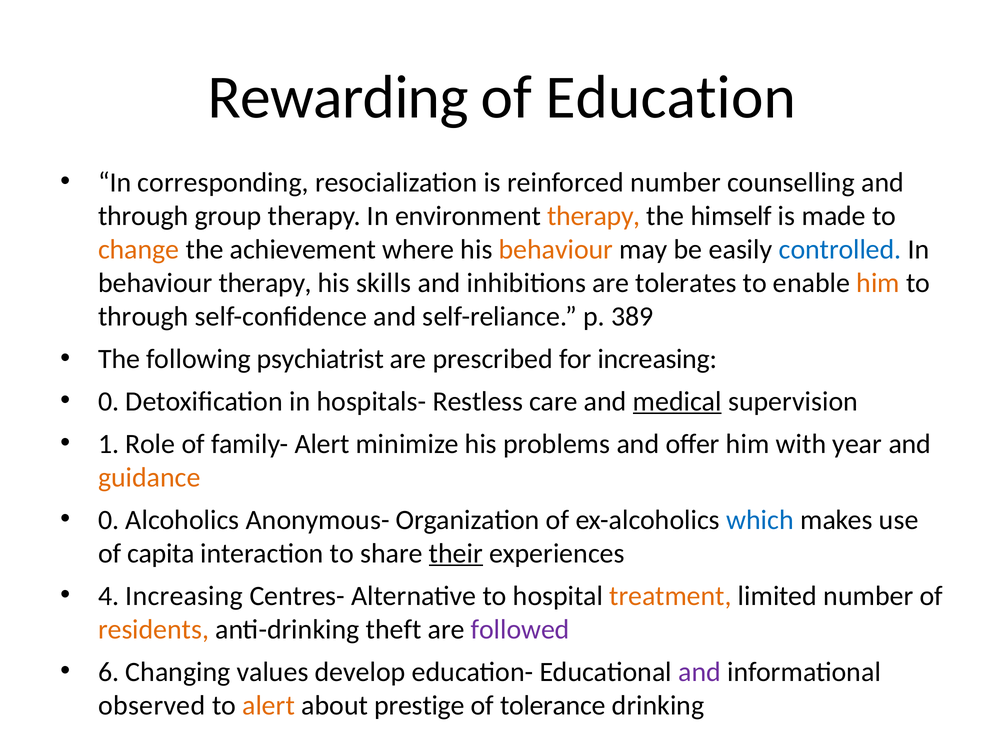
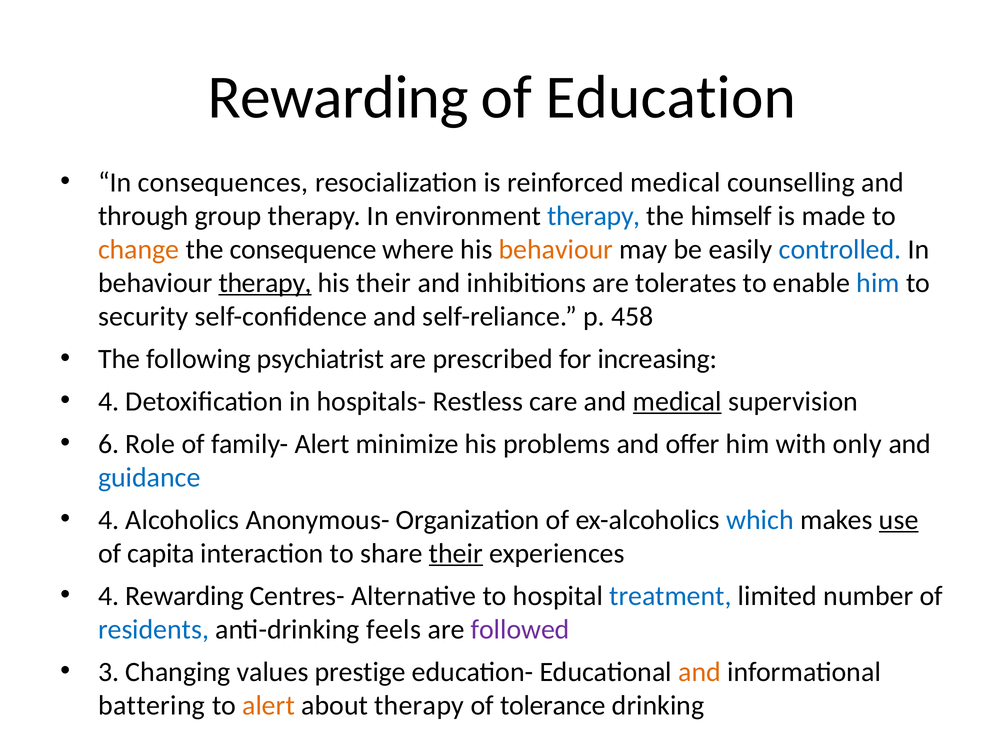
corresponding: corresponding -> consequences
reinforced number: number -> medical
therapy at (594, 216) colour: orange -> blue
achievement: achievement -> consequence
therapy at (265, 283) underline: none -> present
his skills: skills -> their
him at (878, 283) colour: orange -> blue
through at (143, 316): through -> security
389: 389 -> 458
0 at (109, 401): 0 -> 4
1: 1 -> 6
year: year -> only
guidance colour: orange -> blue
0 at (109, 520): 0 -> 4
use underline: none -> present
4 Increasing: Increasing -> Rewarding
treatment colour: orange -> blue
residents colour: orange -> blue
theft: theft -> feels
6: 6 -> 3
develop: develop -> prestige
and at (700, 672) colour: purple -> orange
observed: observed -> battering
about prestige: prestige -> therapy
